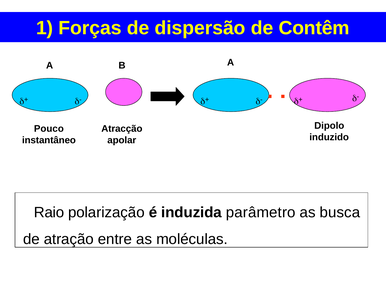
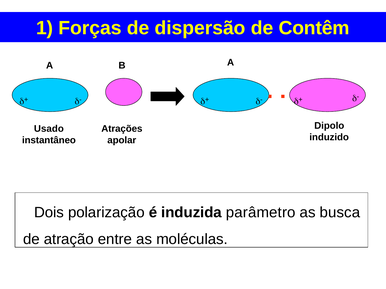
Pouco: Pouco -> Usado
Atracção: Atracção -> Atrações
Raio: Raio -> Dois
